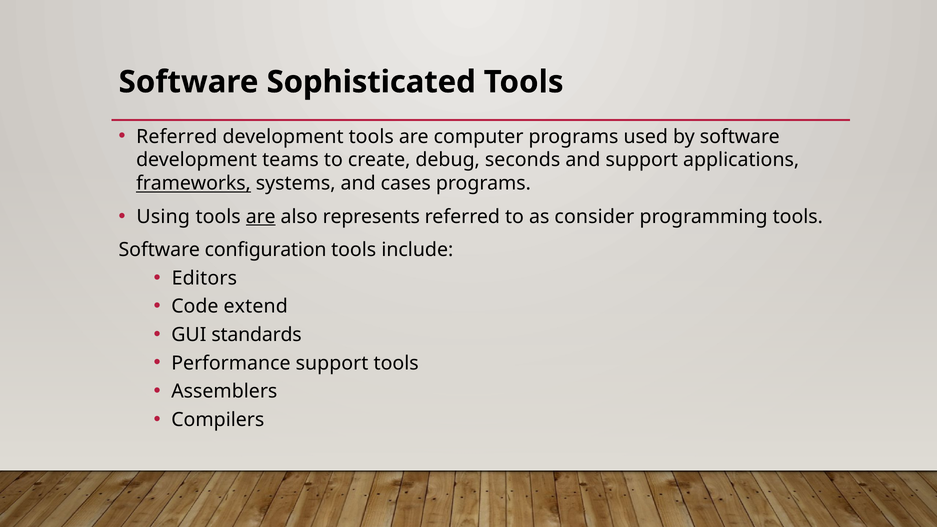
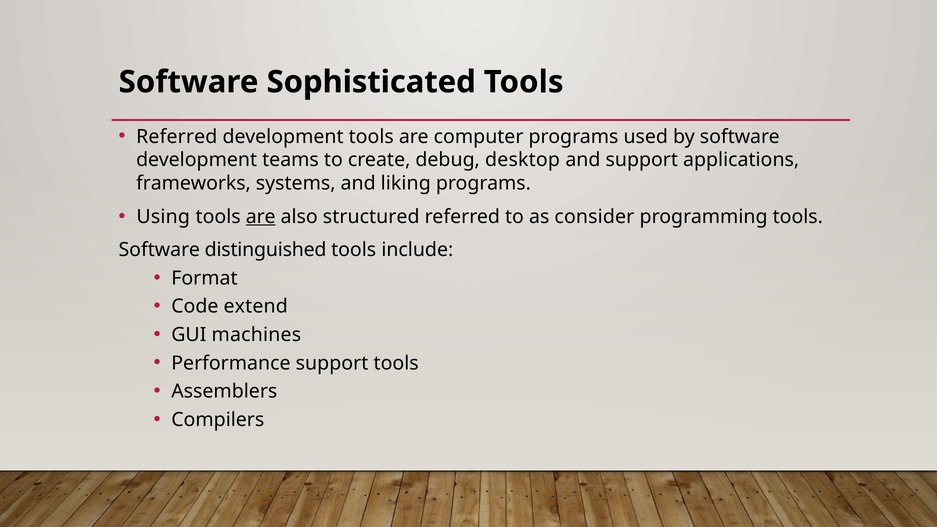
seconds: seconds -> desktop
frameworks underline: present -> none
cases: cases -> liking
represents: represents -> structured
configuration: configuration -> distinguished
Editors: Editors -> Format
standards: standards -> machines
